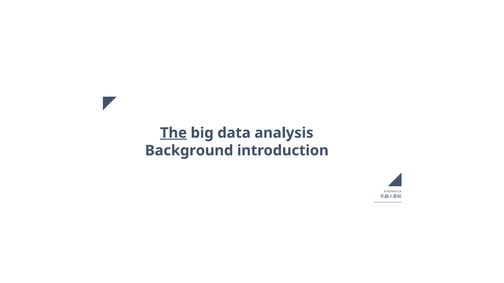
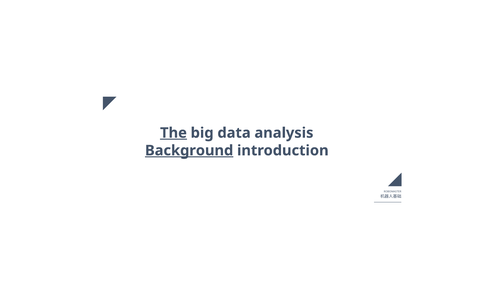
Background underline: none -> present
